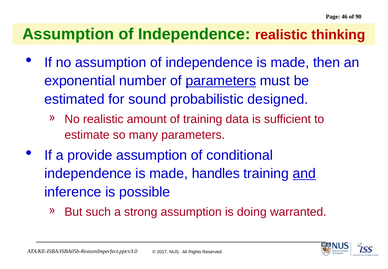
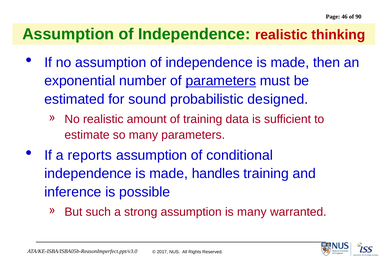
provide: provide -> reports
and underline: present -> none
is doing: doing -> many
